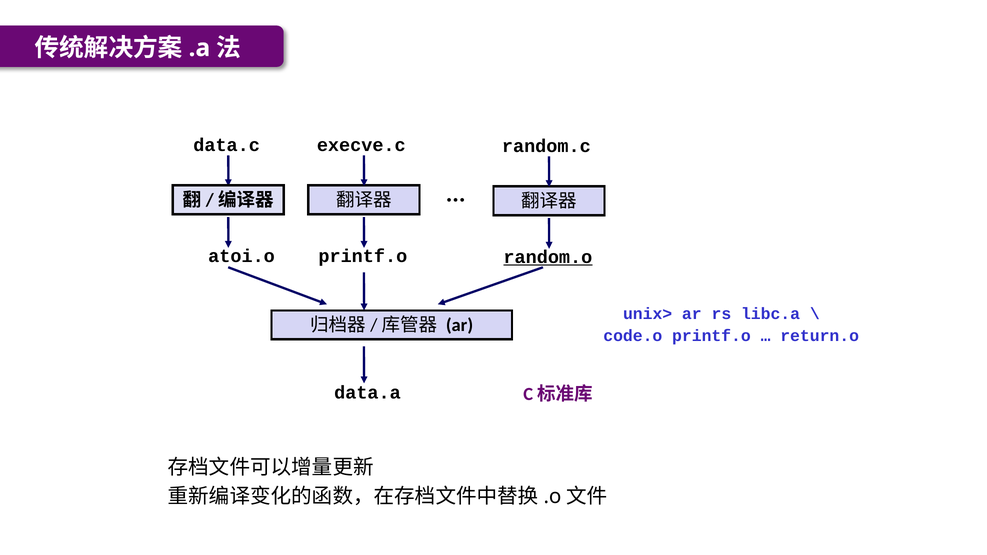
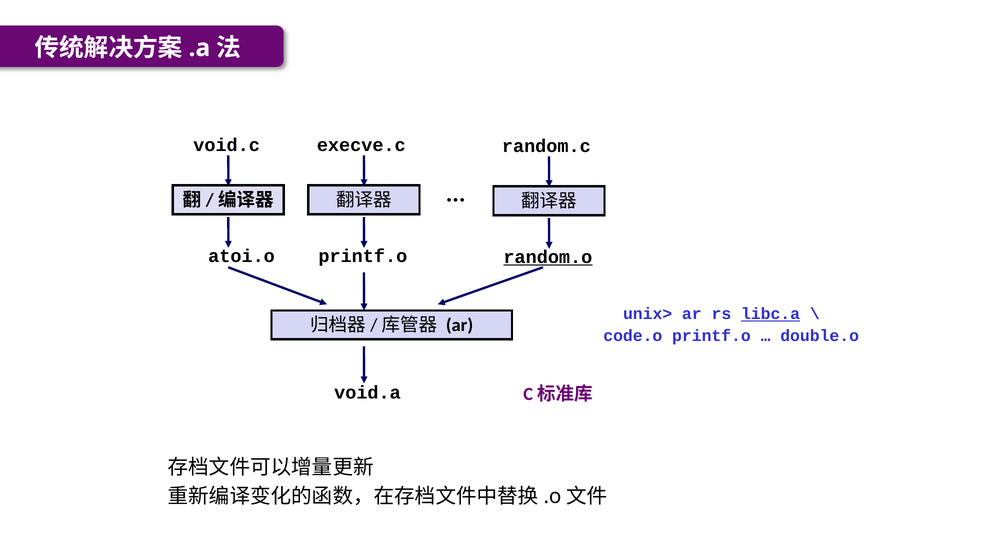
data.c: data.c -> void.c
libc.a underline: none -> present
return.o: return.o -> double.o
data.a: data.a -> void.a
